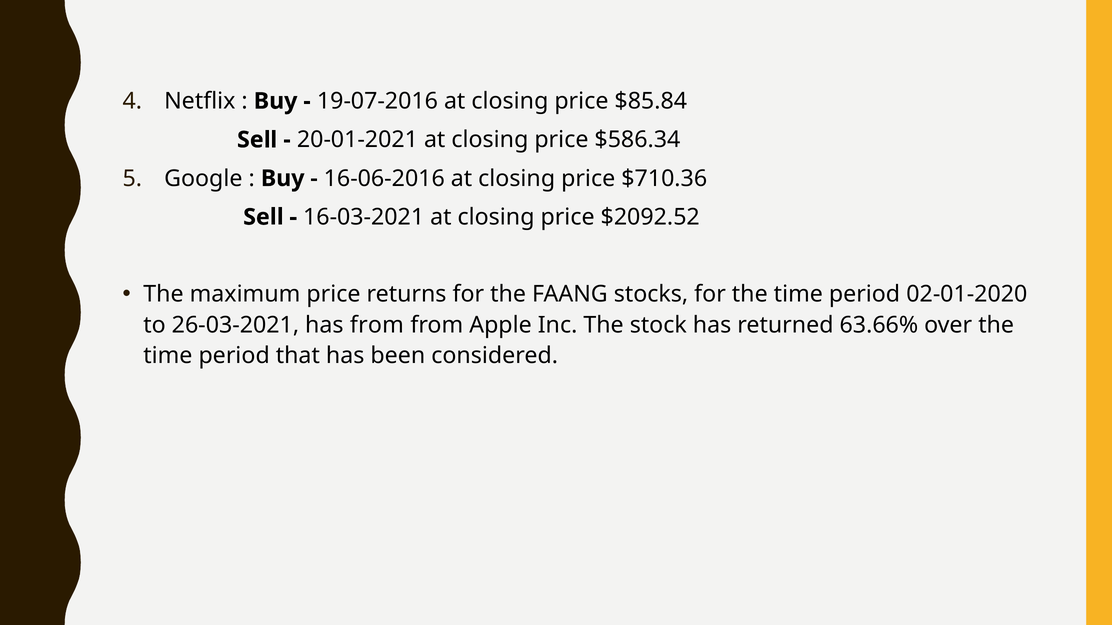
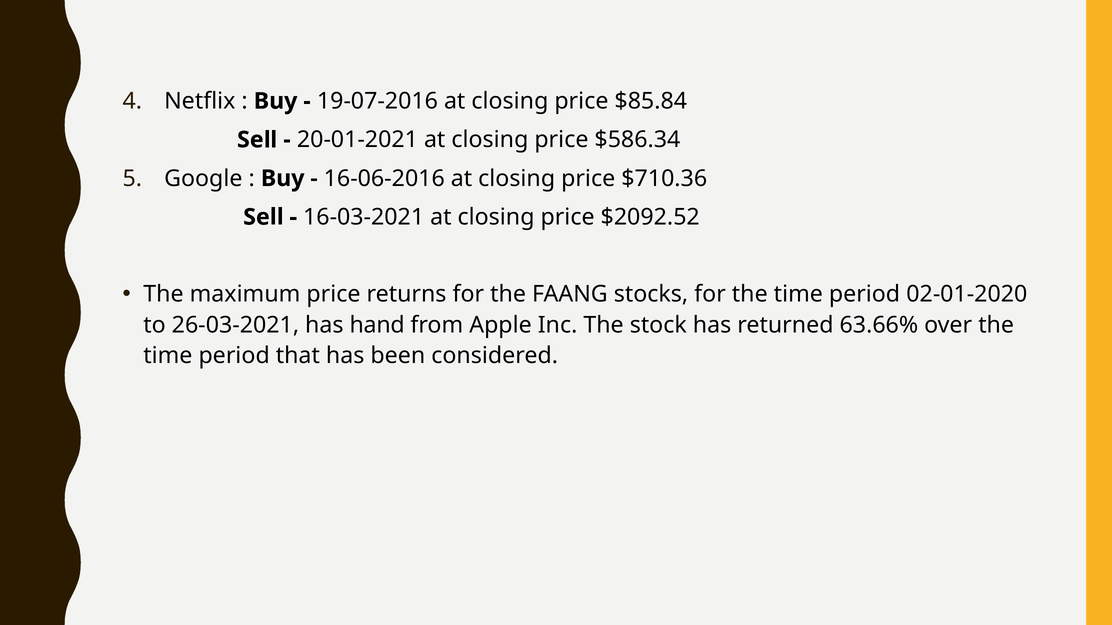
has from: from -> hand
